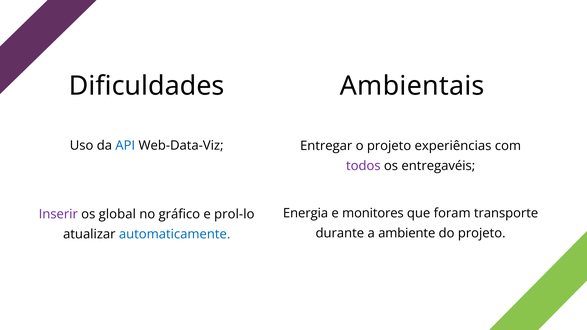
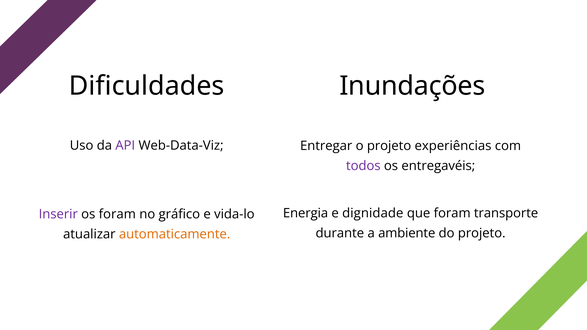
Ambientais: Ambientais -> Inundações
API colour: blue -> purple
monitores: monitores -> dignidade
os global: global -> foram
prol-lo: prol-lo -> vida-lo
automaticamente colour: blue -> orange
